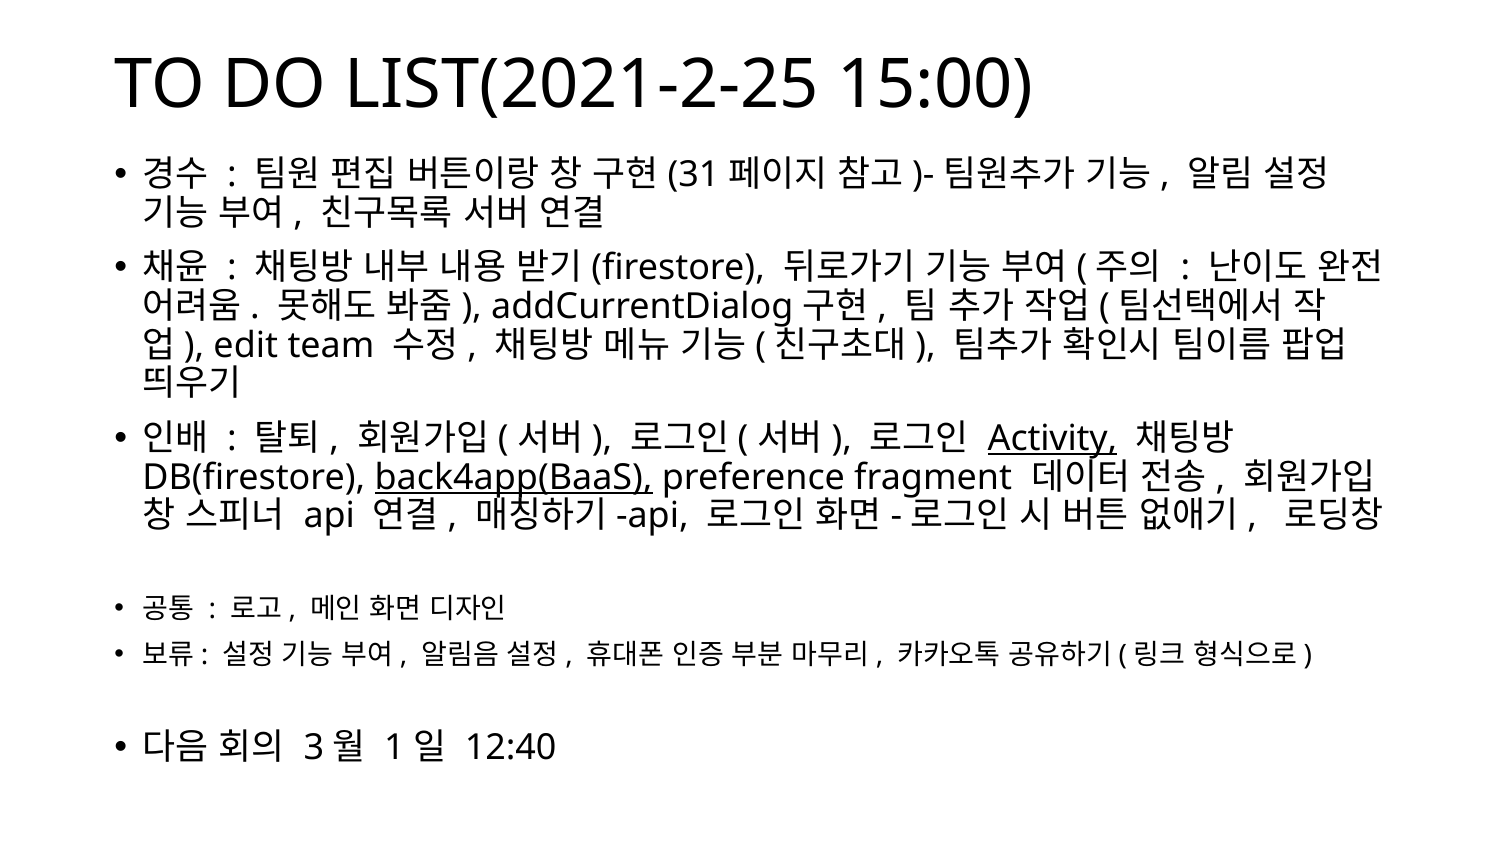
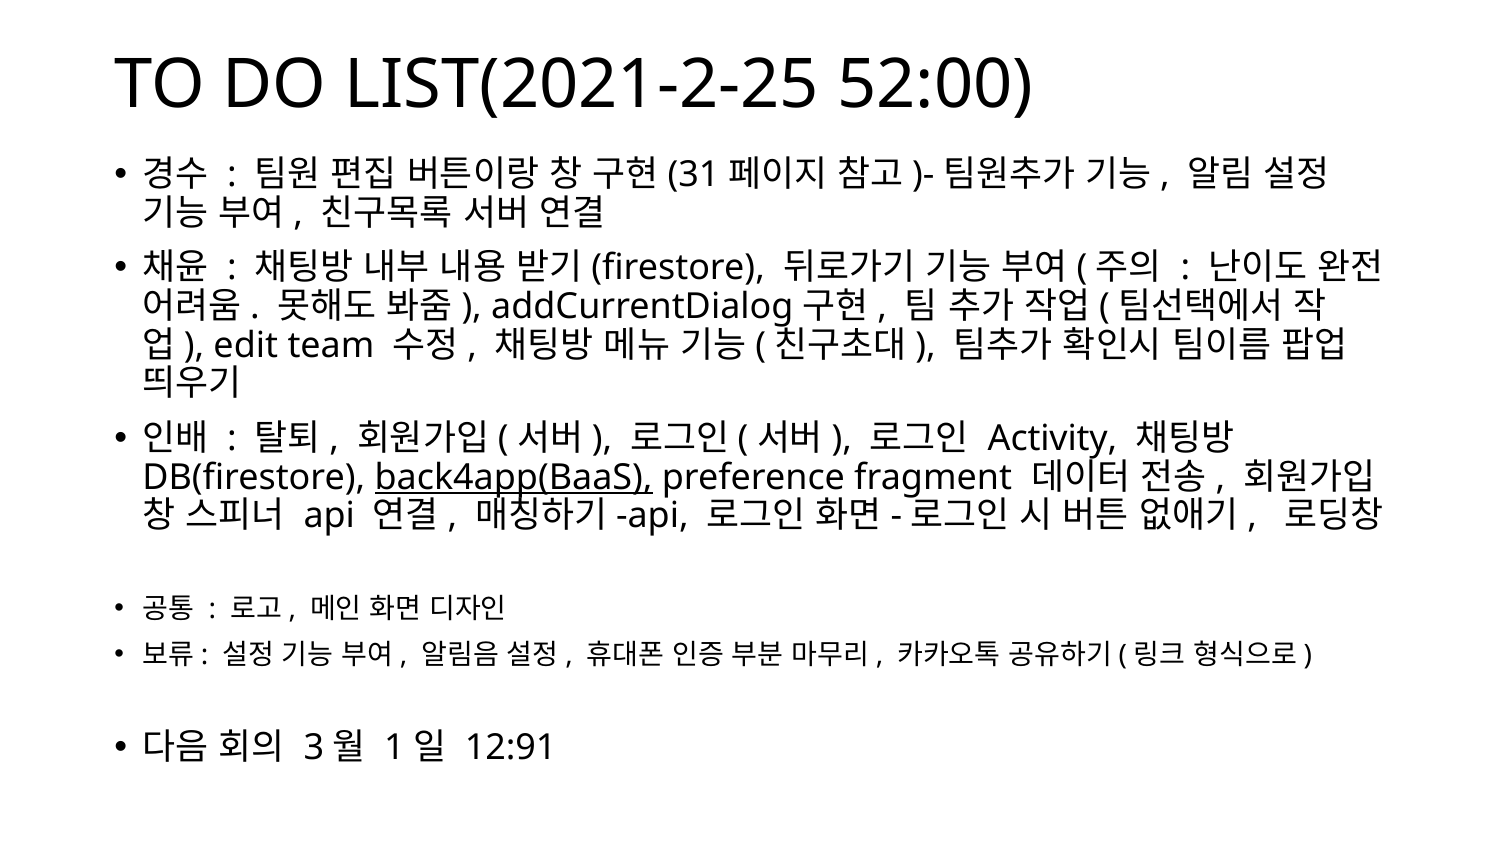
15:00: 15:00 -> 52:00
Activity underline: present -> none
12:40: 12:40 -> 12:91
